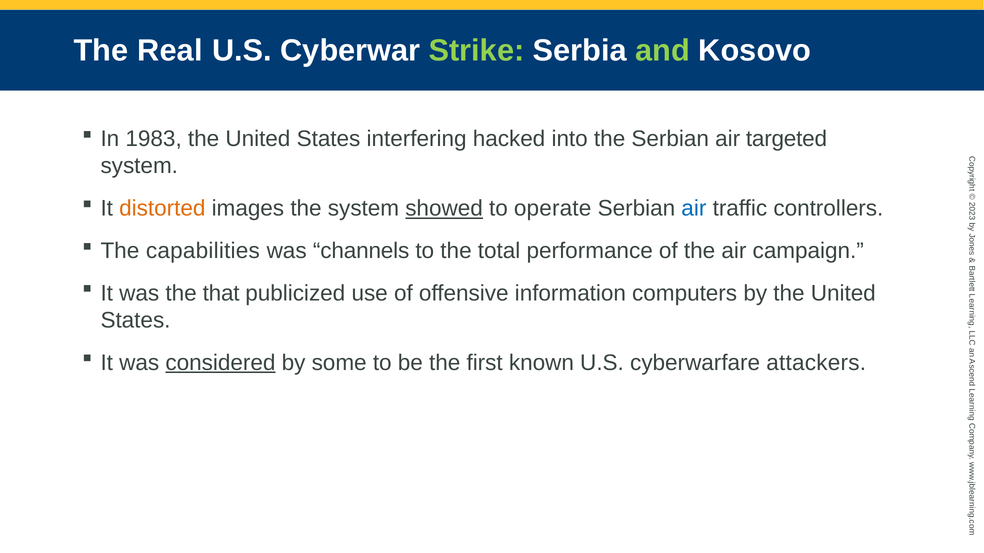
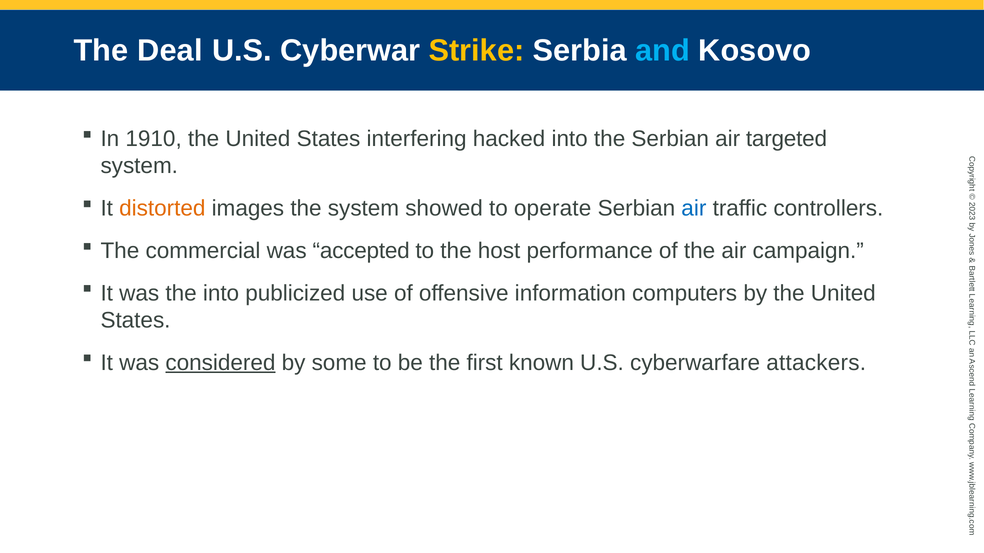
Real: Real -> Deal
Strike colour: light green -> yellow
and colour: light green -> light blue
1983: 1983 -> 1910
showed underline: present -> none
capabilities: capabilities -> commercial
channels: channels -> accepted
total: total -> host
the that: that -> into
